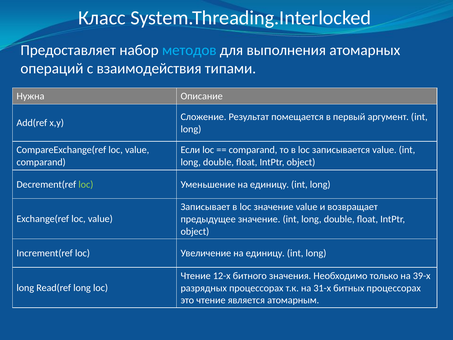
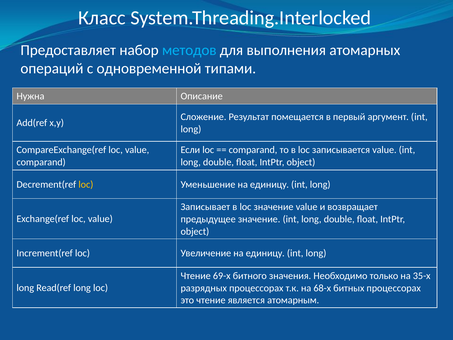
взаимодействия: взаимодействия -> одновременной
loc at (86, 184) colour: light green -> yellow
12-х: 12-х -> 69-х
39-х: 39-х -> 35-х
31-х: 31-х -> 68-х
